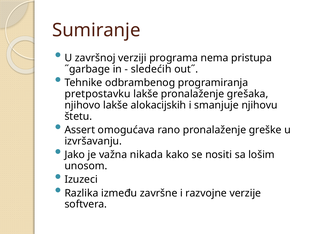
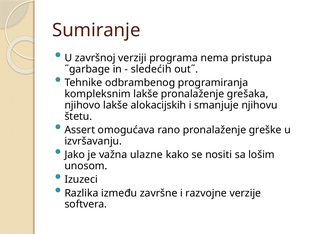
pretpostavku: pretpostavku -> kompleksnim
nikada: nikada -> ulazne
